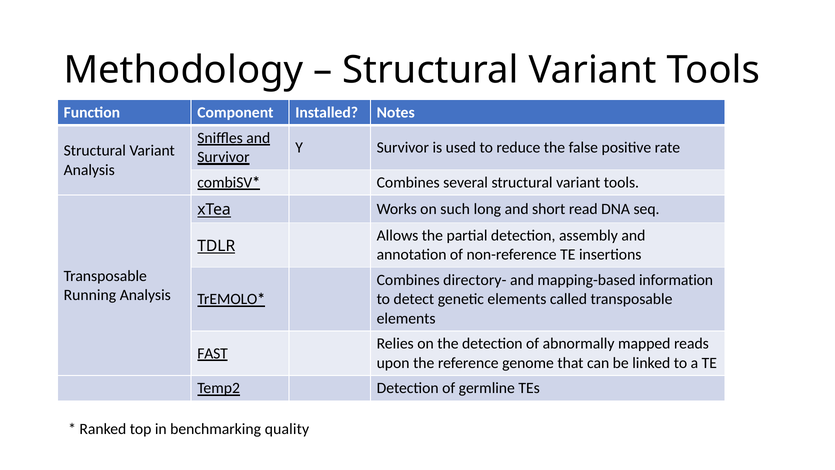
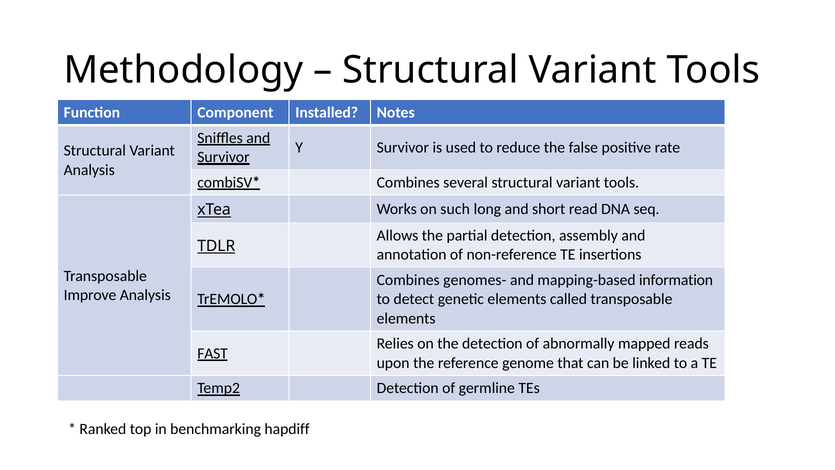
directory-: directory- -> genomes-
Running: Running -> Improve
quality: quality -> hapdiff
